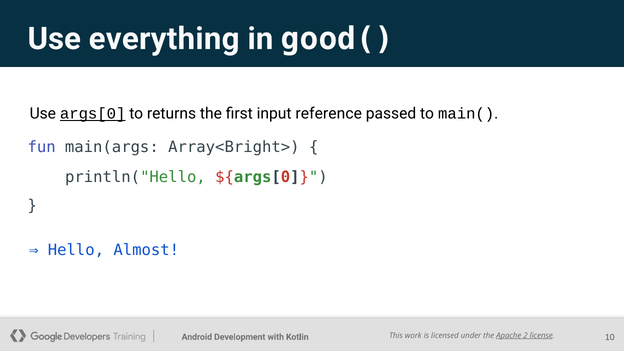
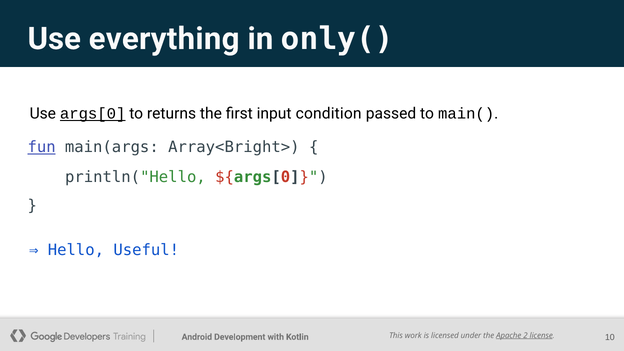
good(: good( -> only(
reference: reference -> condition
fun underline: none -> present
Almost: Almost -> Useful
